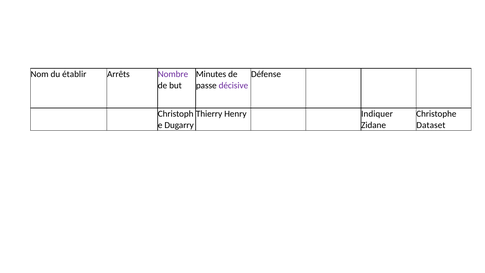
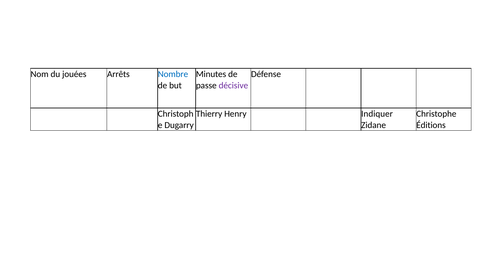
établir: établir -> jouées
Nombre colour: purple -> blue
Dataset: Dataset -> Éditions
